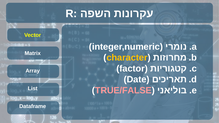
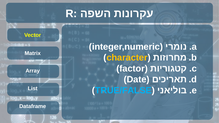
TRUE/FALSE colour: pink -> light blue
